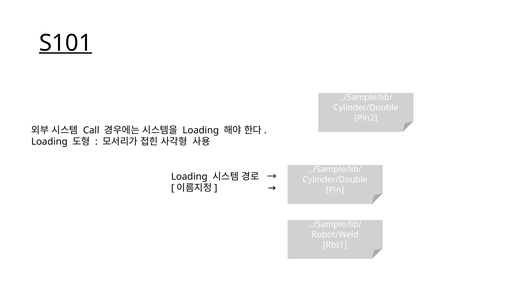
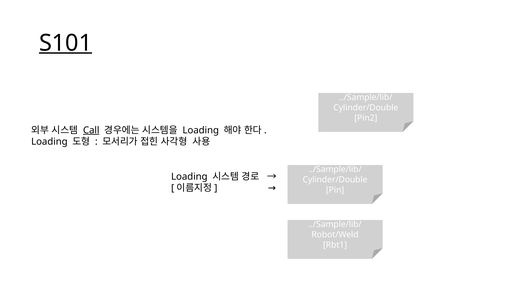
Call underline: none -> present
